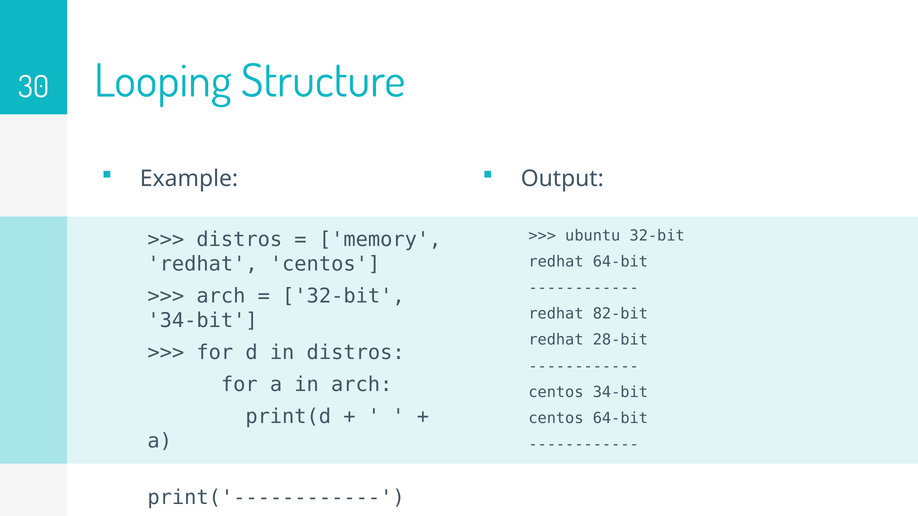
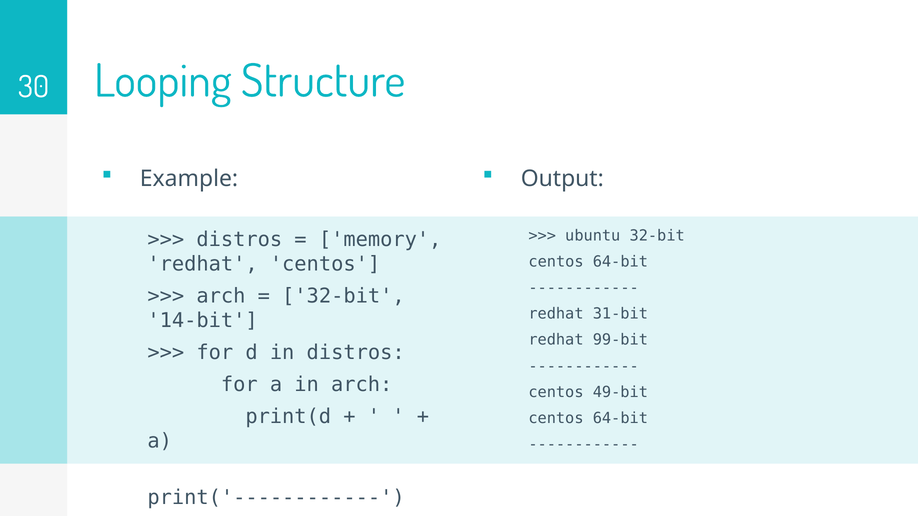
redhat at (556, 262): redhat -> centos
82-bit: 82-bit -> 31-bit
34-bit at (203, 321): 34-bit -> 14-bit
28-bit: 28-bit -> 99-bit
centos 34-bit: 34-bit -> 49-bit
